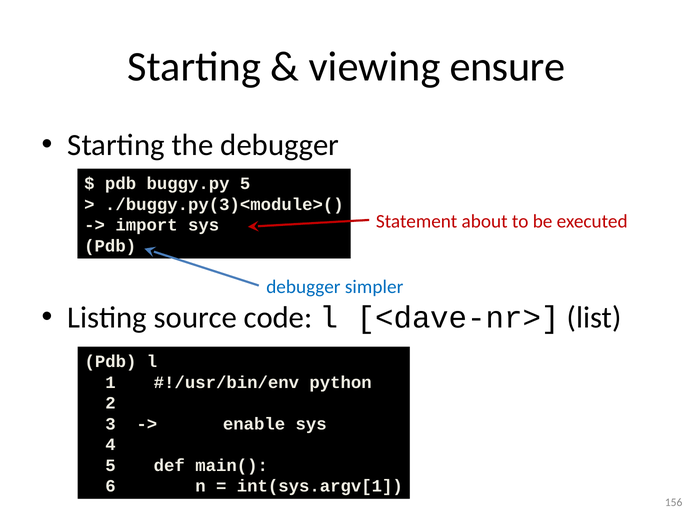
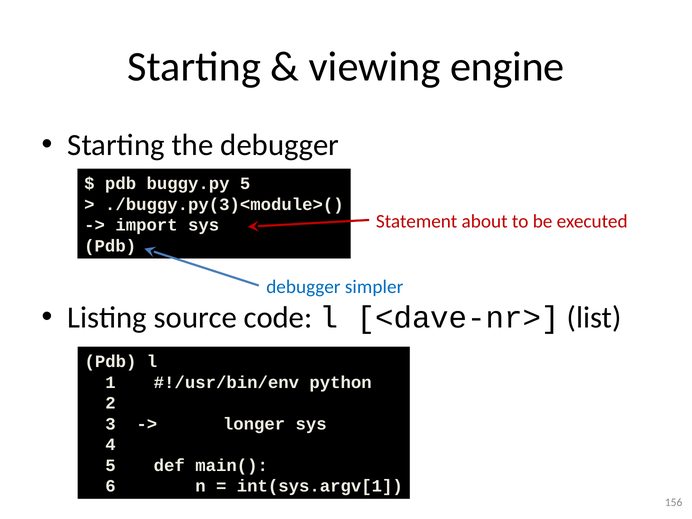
ensure: ensure -> engine
enable: enable -> longer
